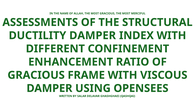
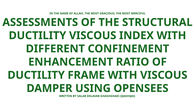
DUCTILITY DAMPER: DAMPER -> VISCOUS
GRACIOUS at (36, 75): GRACIOUS -> DUCTILITY
